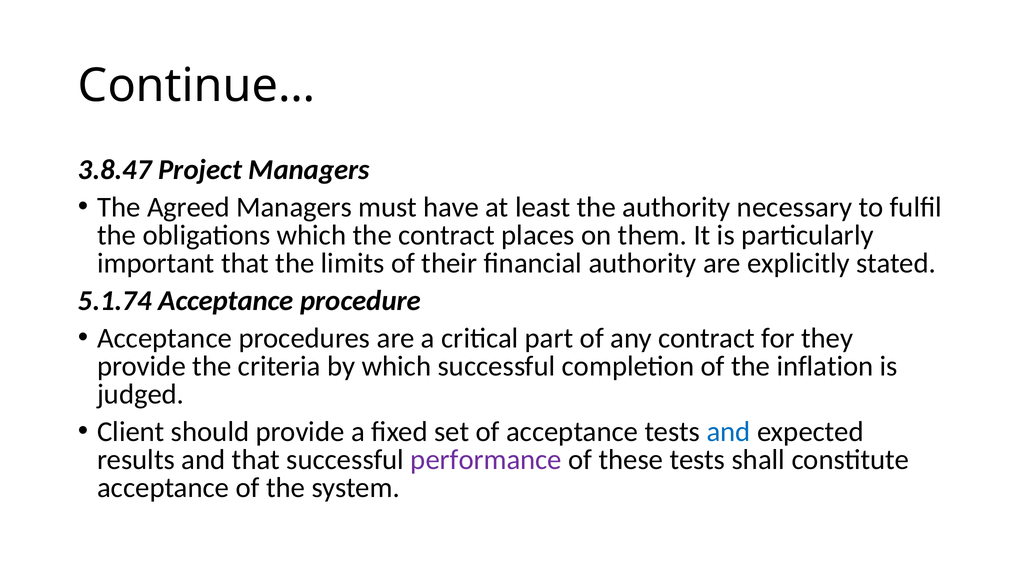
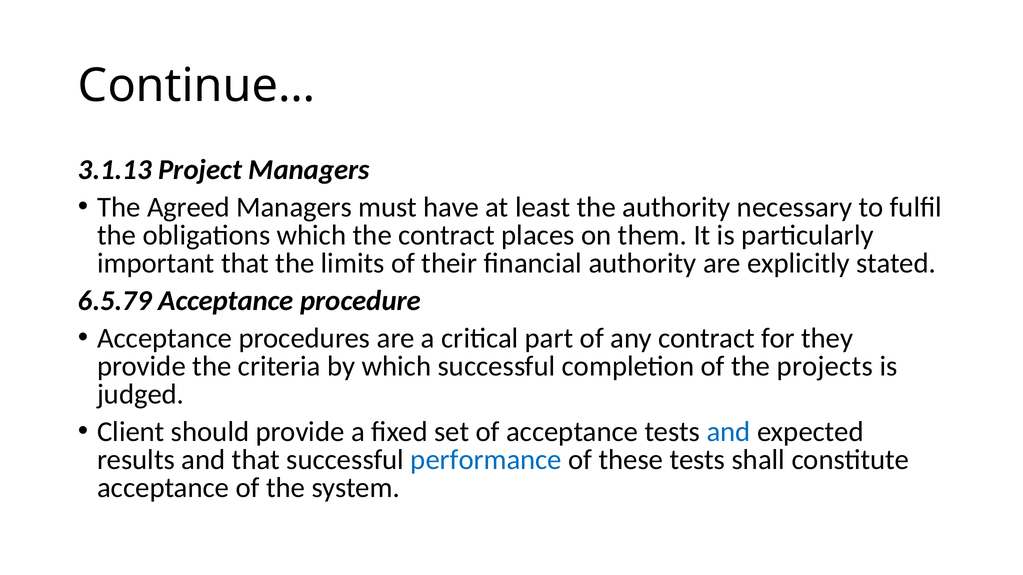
3.8.47: 3.8.47 -> 3.1.13
5.1.74: 5.1.74 -> 6.5.79
inflation: inflation -> projects
performance colour: purple -> blue
